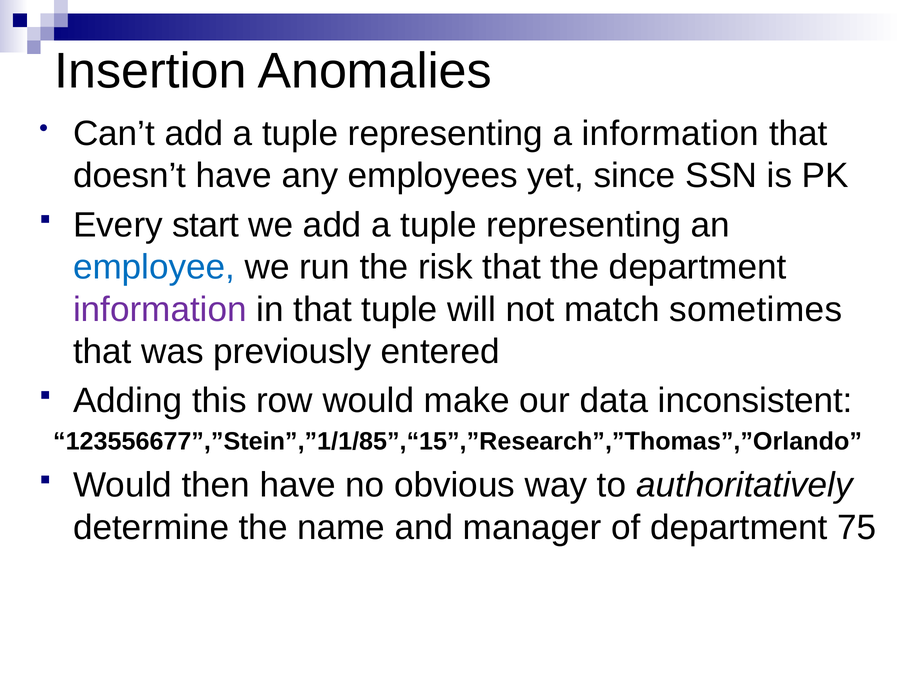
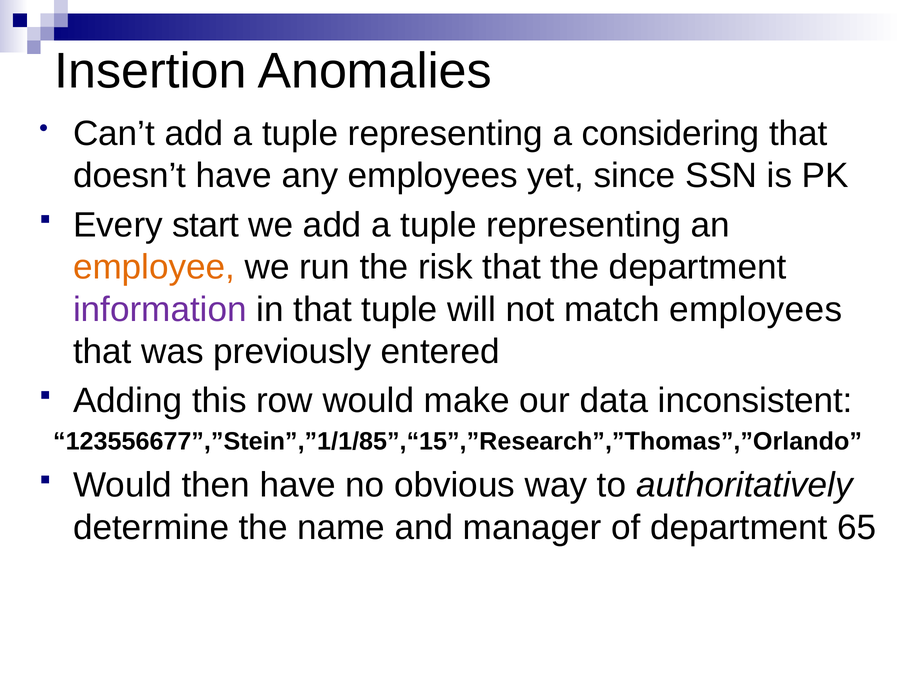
a information: information -> considering
employee colour: blue -> orange
match sometimes: sometimes -> employees
75: 75 -> 65
